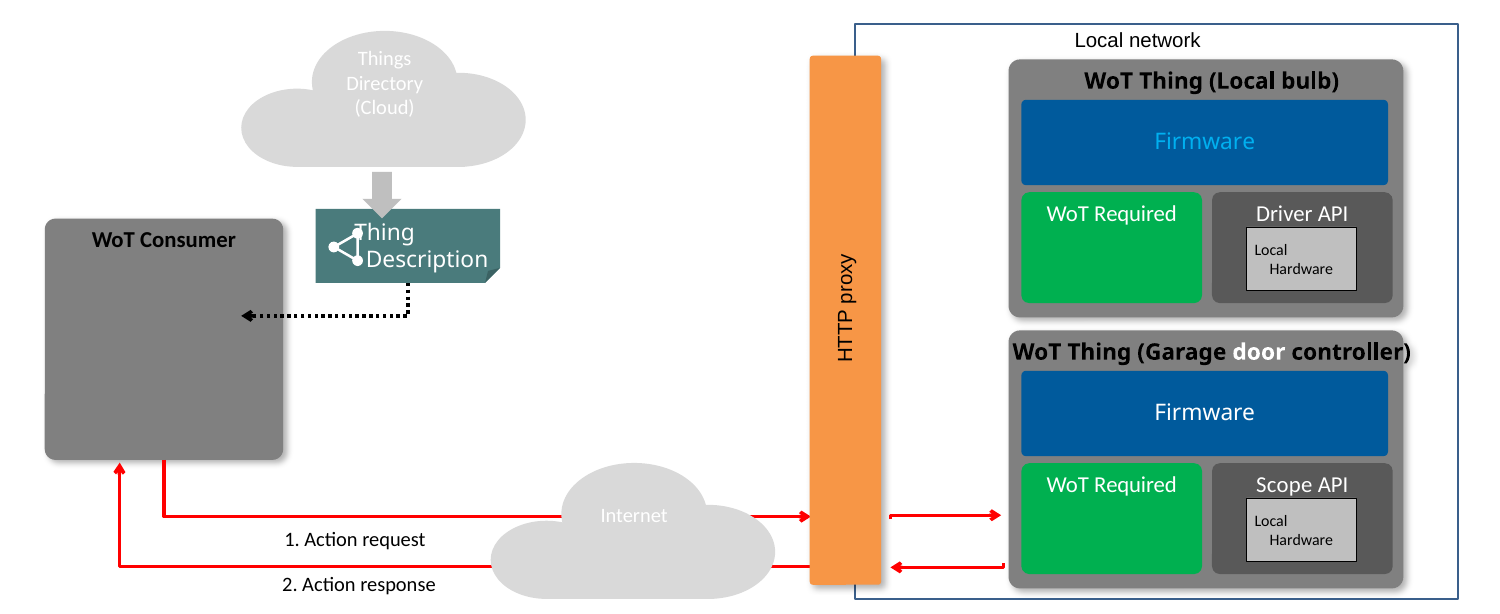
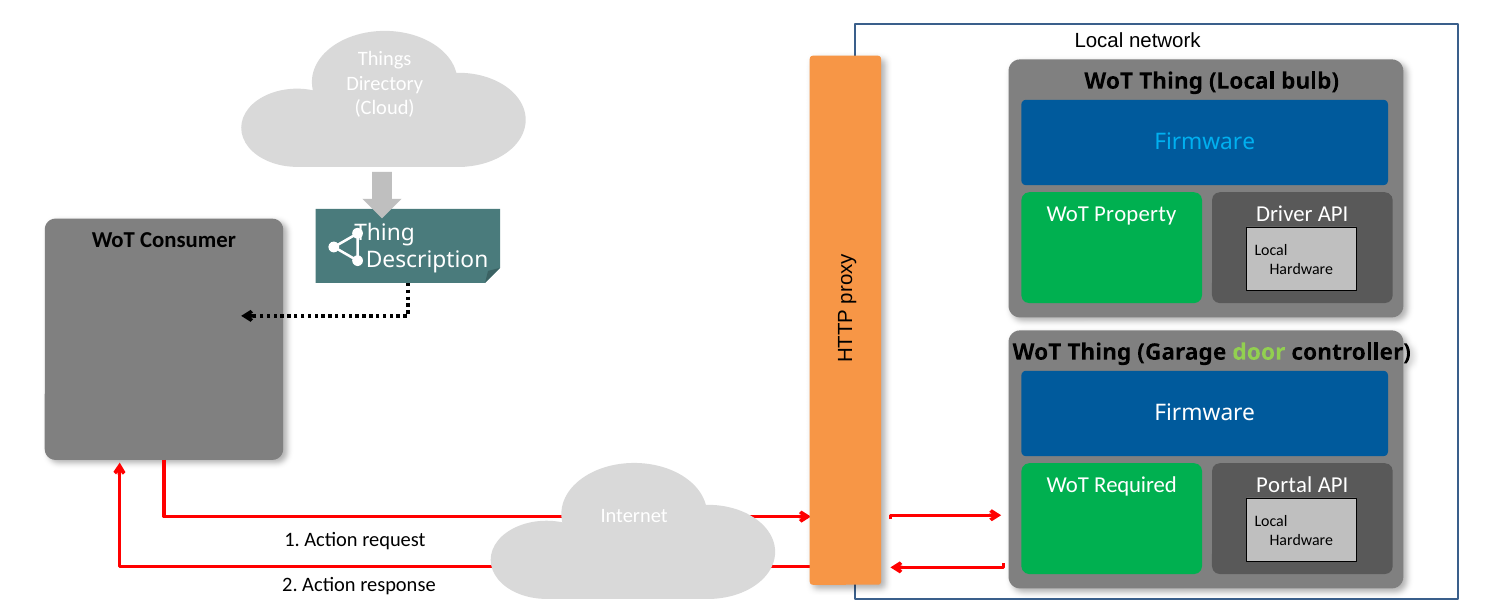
Required at (1135, 214): Required -> Property
door colour: white -> light green
Scope: Scope -> Portal
